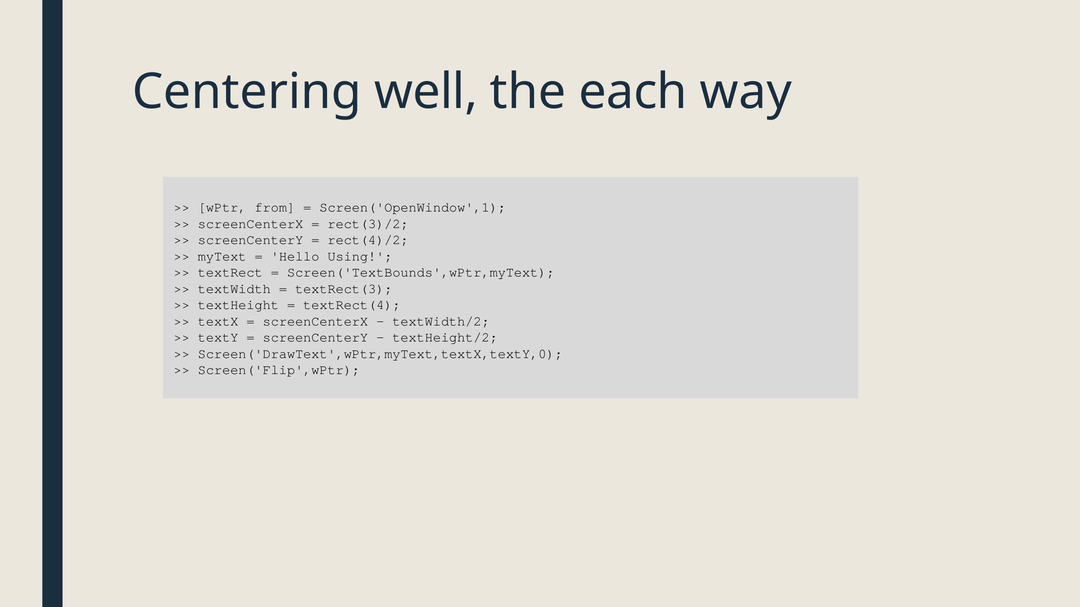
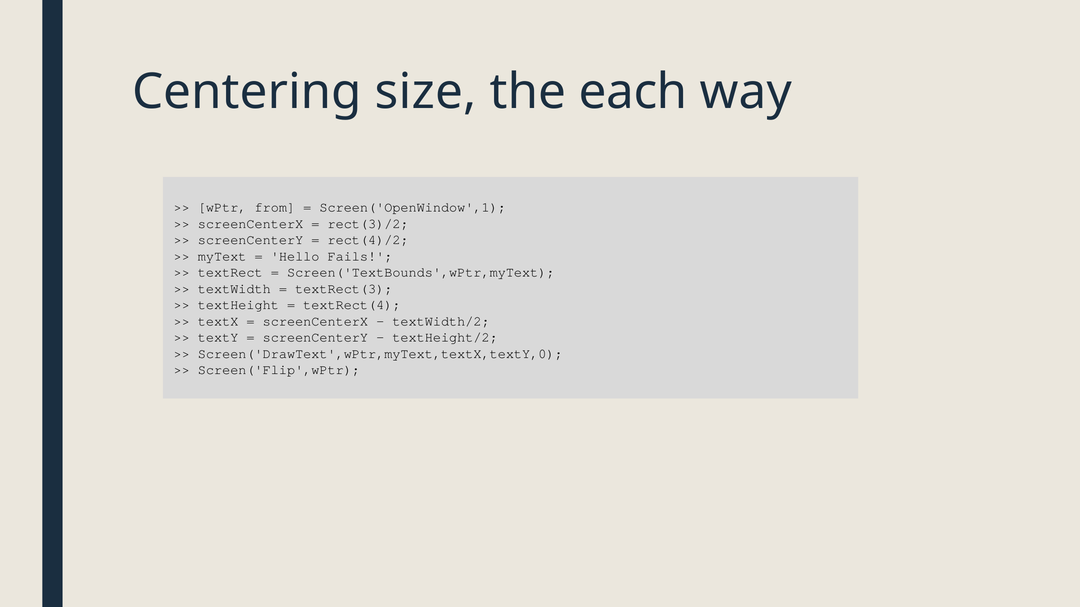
well: well -> size
Using: Using -> Fails
